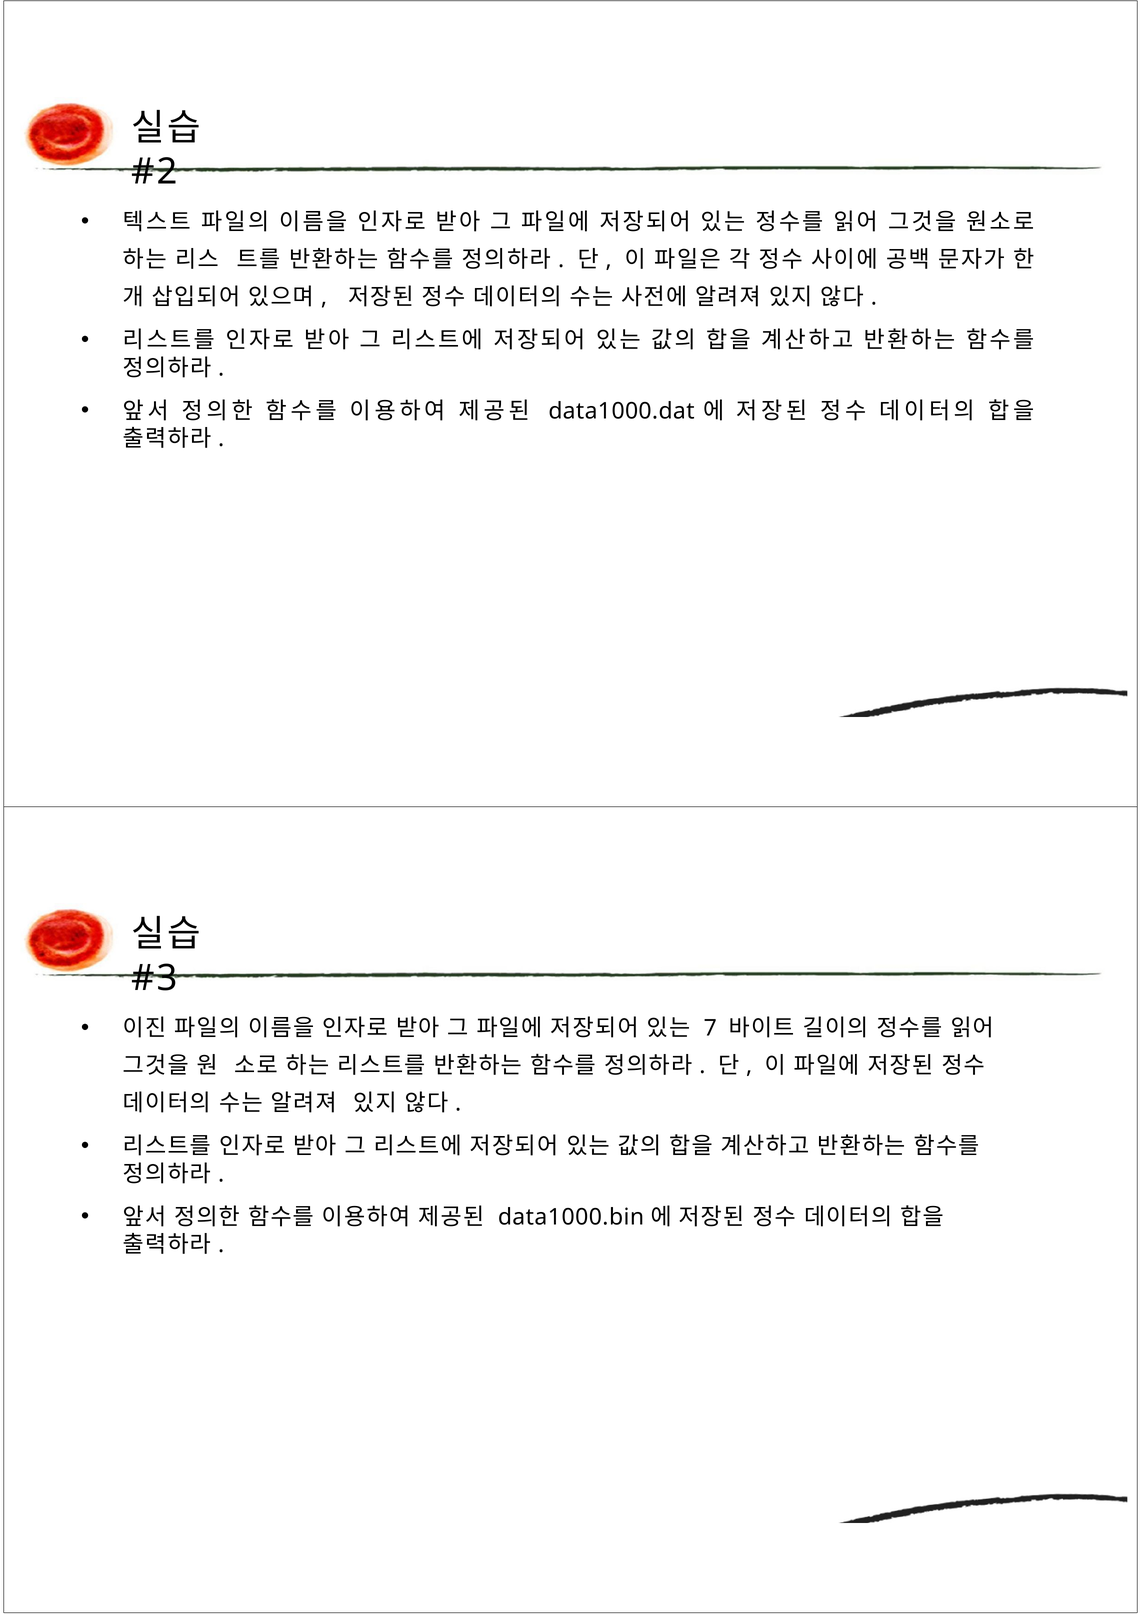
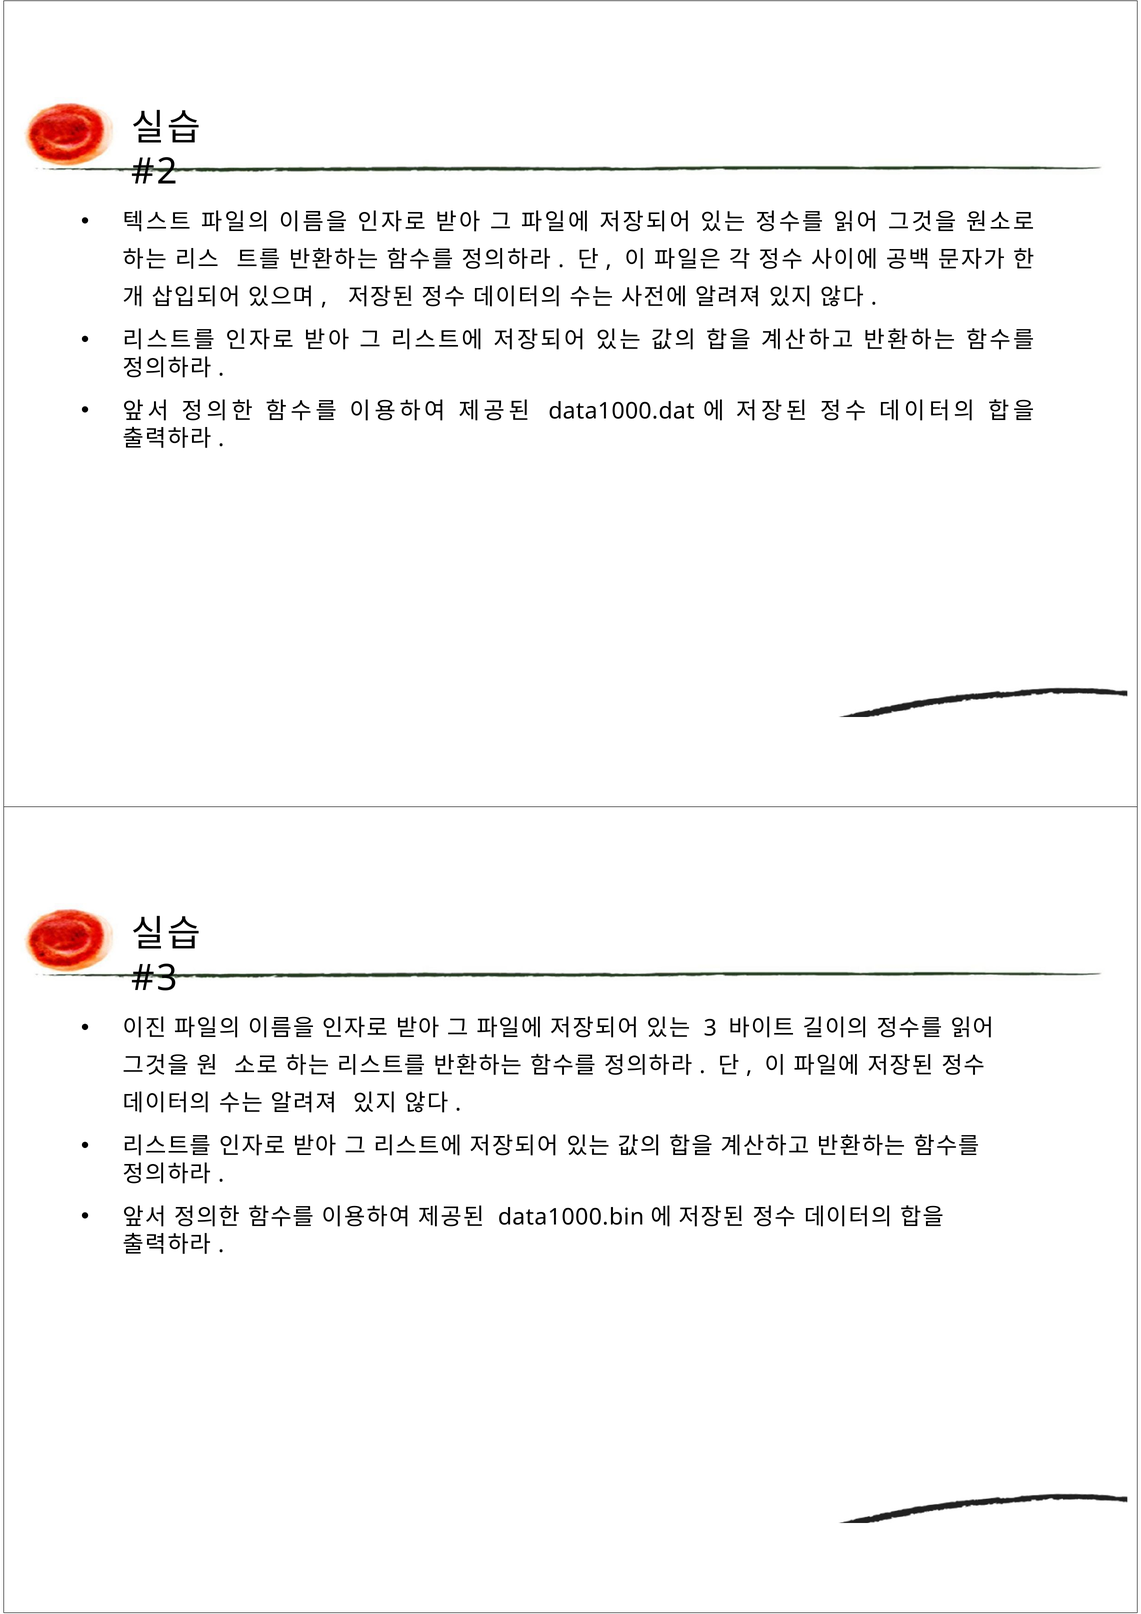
7: 7 -> 3
